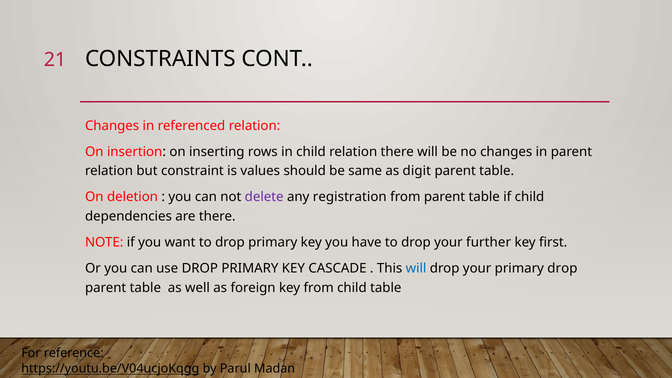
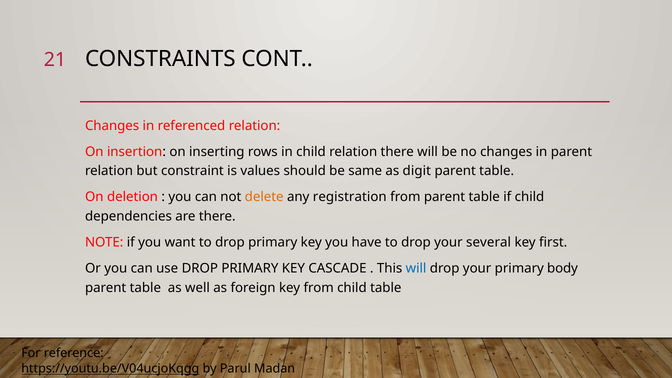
delete colour: purple -> orange
further: further -> several
primary drop: drop -> body
